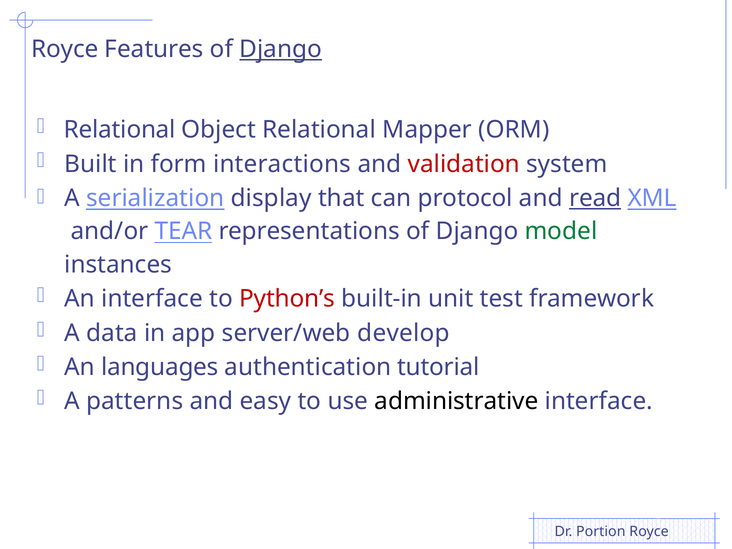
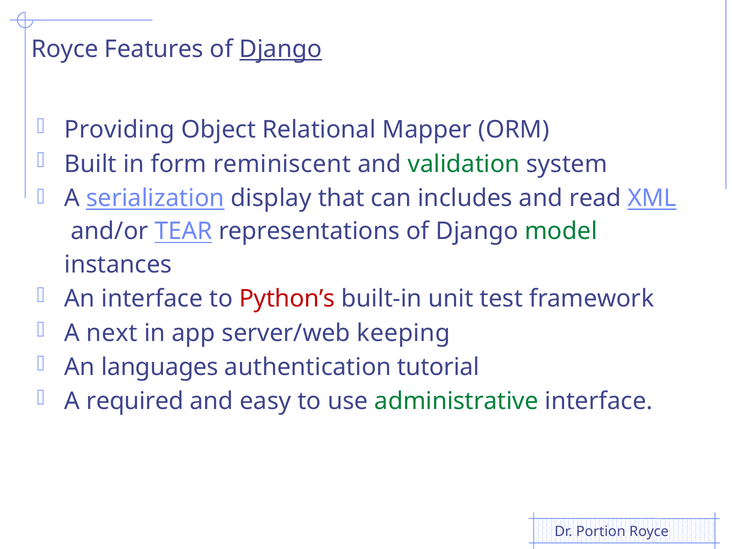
Relational at (120, 130): Relational -> Providing
interactions: interactions -> reminiscent
validation colour: red -> green
protocol: protocol -> includes
read underline: present -> none
data: data -> next
develop: develop -> keeping
patterns: patterns -> required
administrative colour: black -> green
